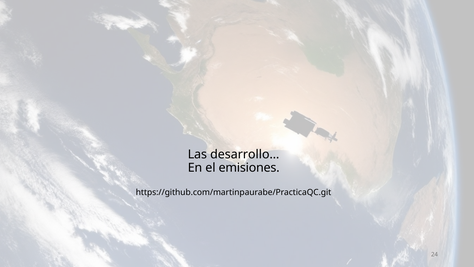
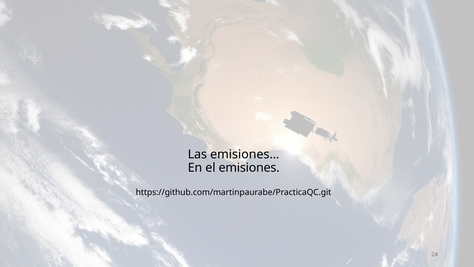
desarrollo…: desarrollo… -> emisiones…
